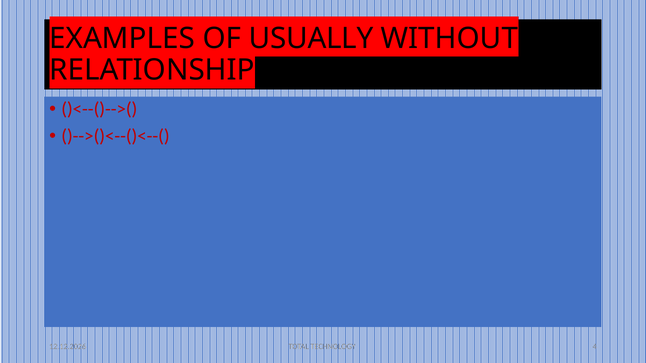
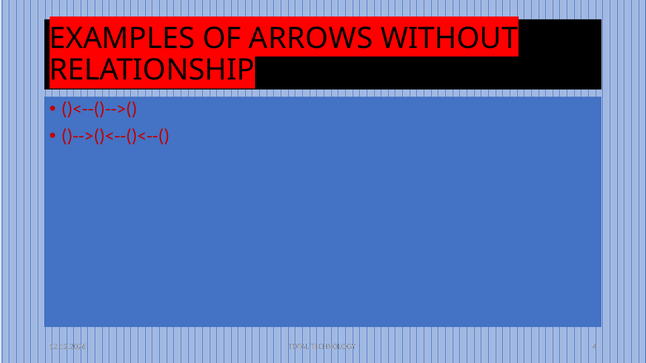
USUALLY: USUALLY -> ARROWS
